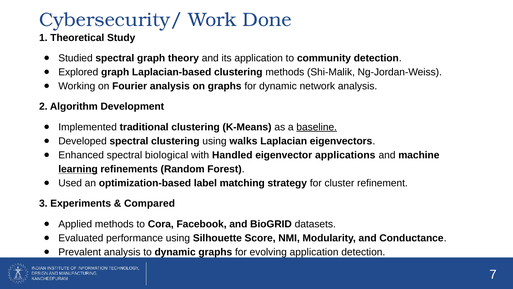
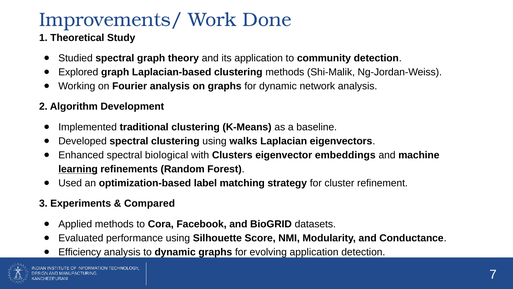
Cybersecurity/: Cybersecurity/ -> Improvements/
baseline underline: present -> none
Handled: Handled -> Clusters
applications: applications -> embeddings
Prevalent: Prevalent -> Efficiency
